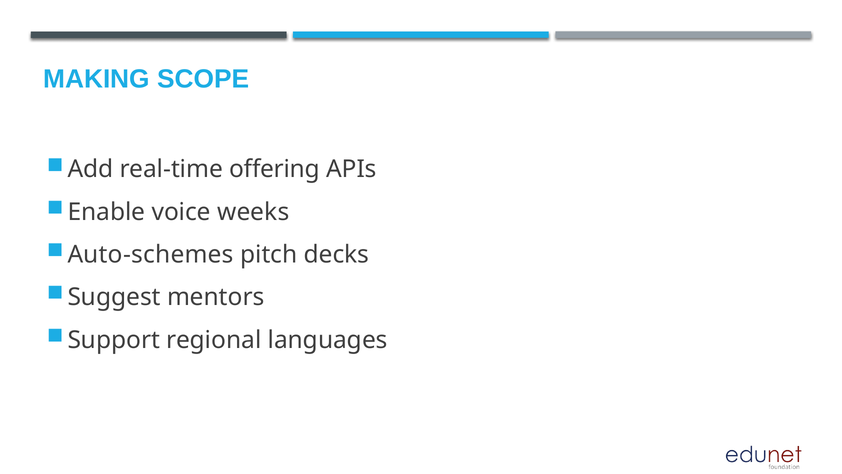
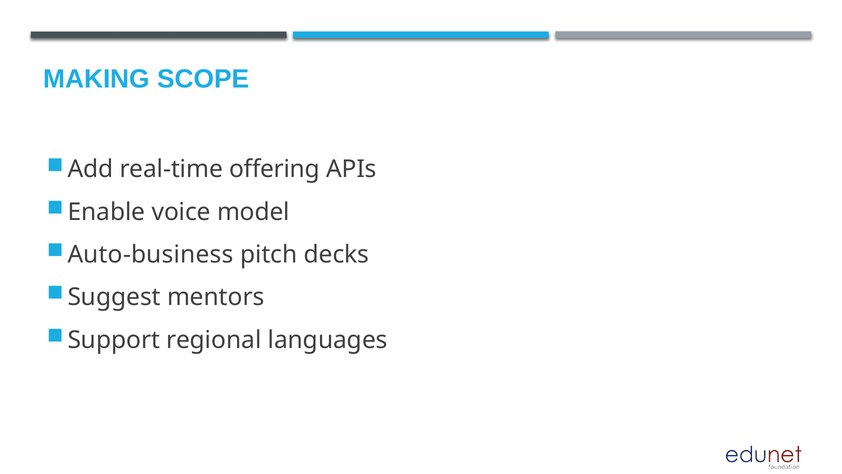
weeks: weeks -> model
Auto-schemes: Auto-schemes -> Auto-business
